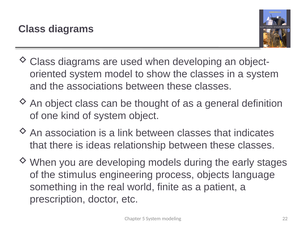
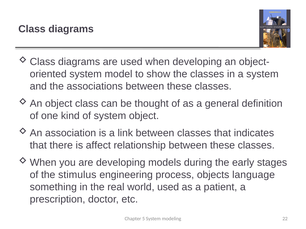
ideas: ideas -> affect
world finite: finite -> used
